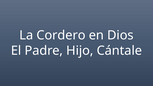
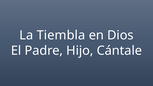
Cordero: Cordero -> Tiembla
